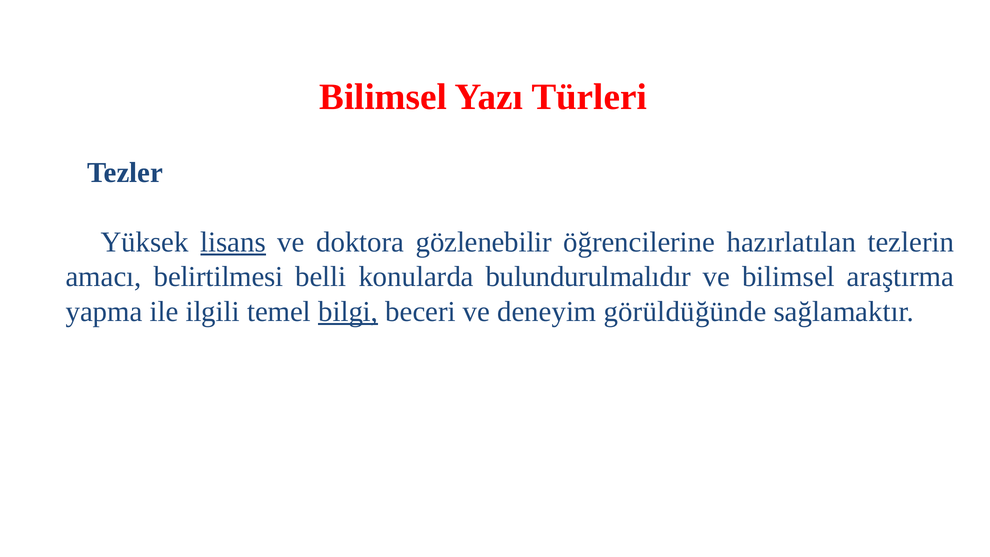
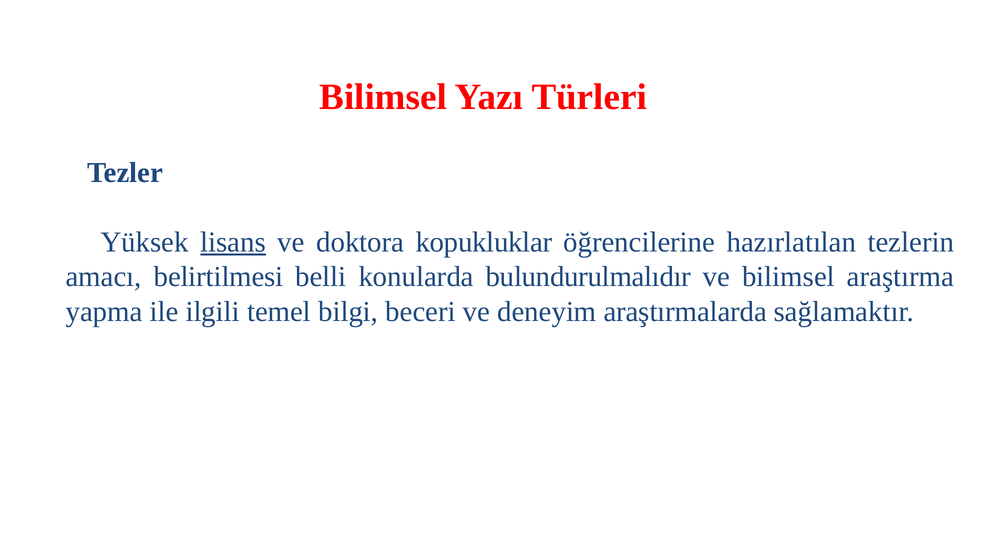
gözlenebilir: gözlenebilir -> kopukluklar
bilgi underline: present -> none
görüldüğünde: görüldüğünde -> araştırmalarda
